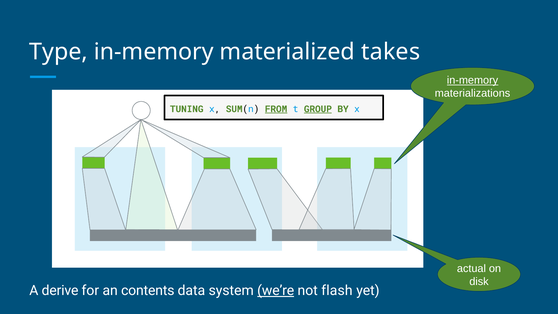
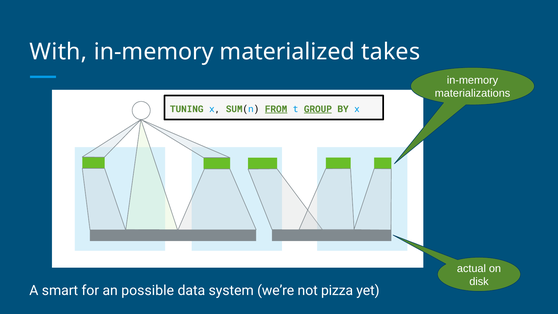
Type: Type -> With
in-memory at (473, 80) underline: present -> none
derive: derive -> smart
contents: contents -> possible
we’re underline: present -> none
flash: flash -> pizza
